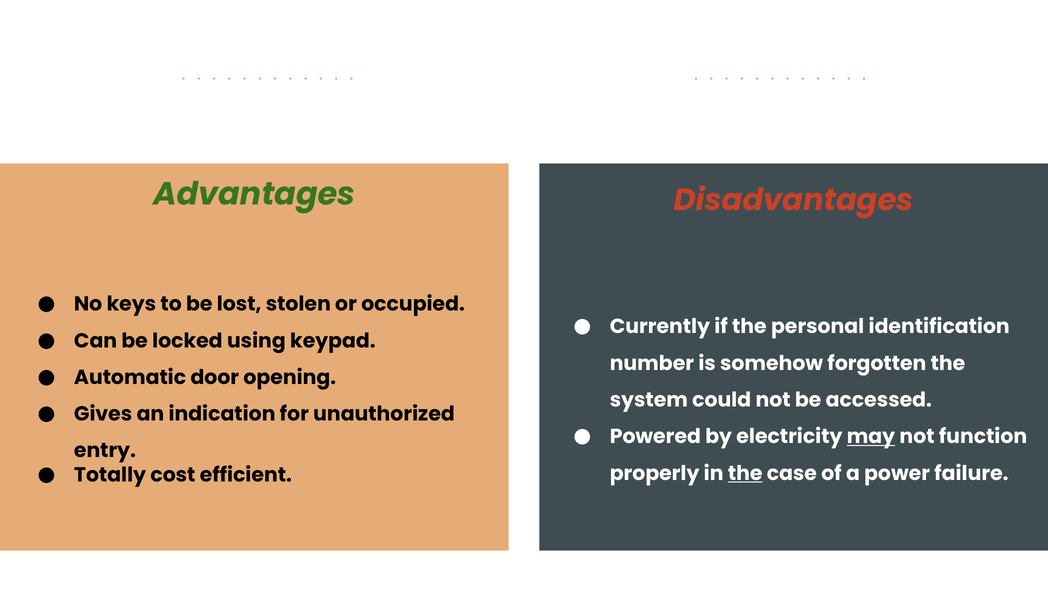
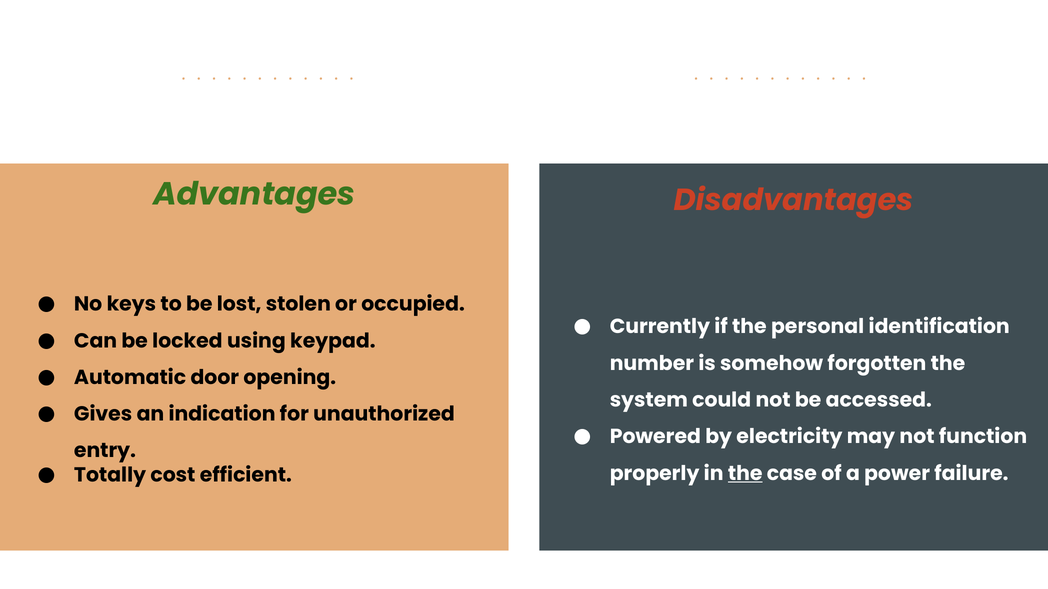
may underline: present -> none
